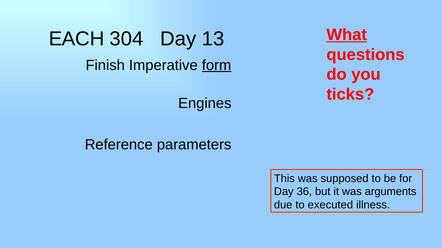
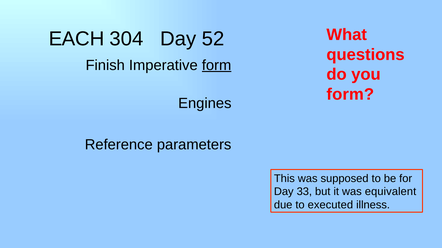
What underline: present -> none
13: 13 -> 52
ticks at (350, 94): ticks -> form
36: 36 -> 33
arguments: arguments -> equivalent
